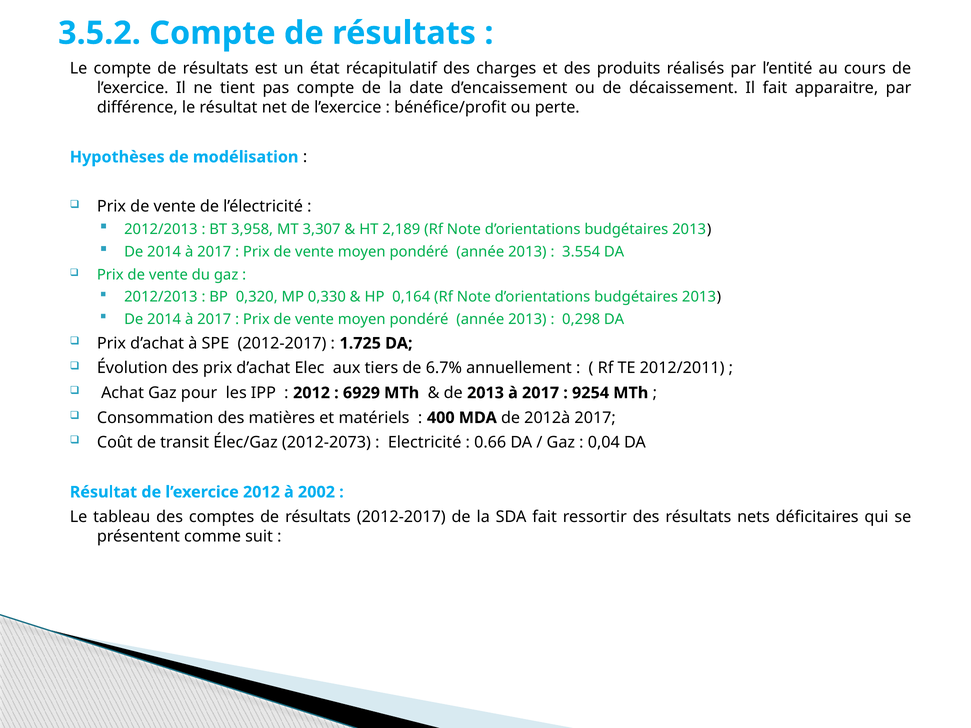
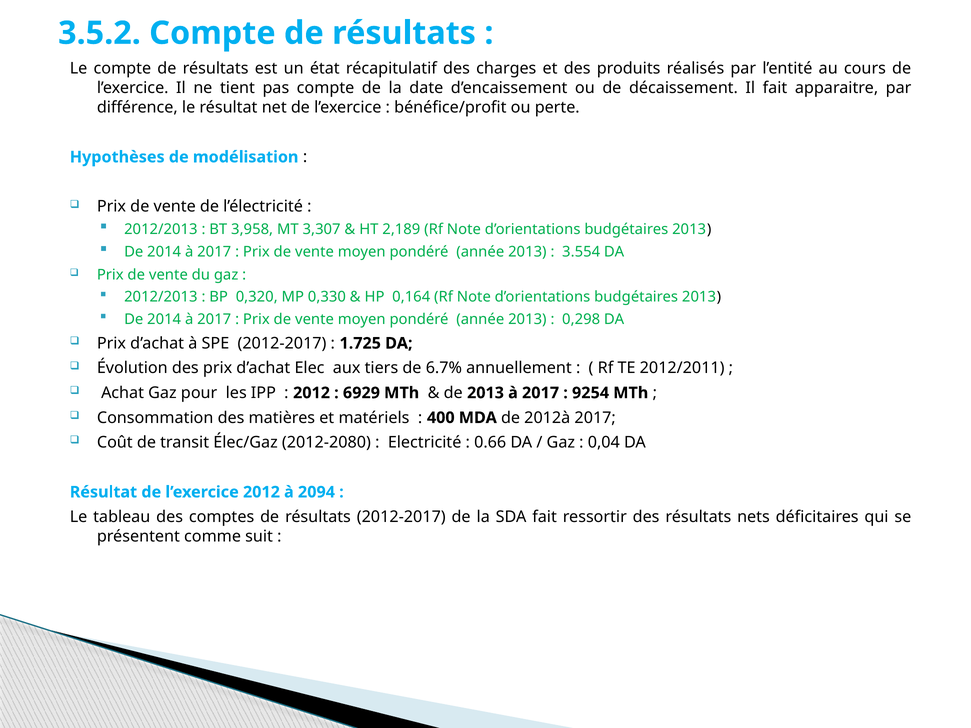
2012-2073: 2012-2073 -> 2012-2080
2002: 2002 -> 2094
